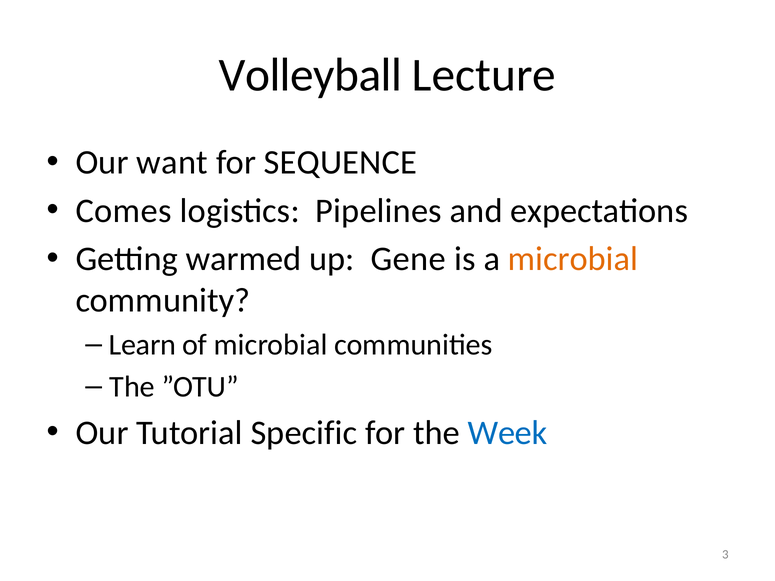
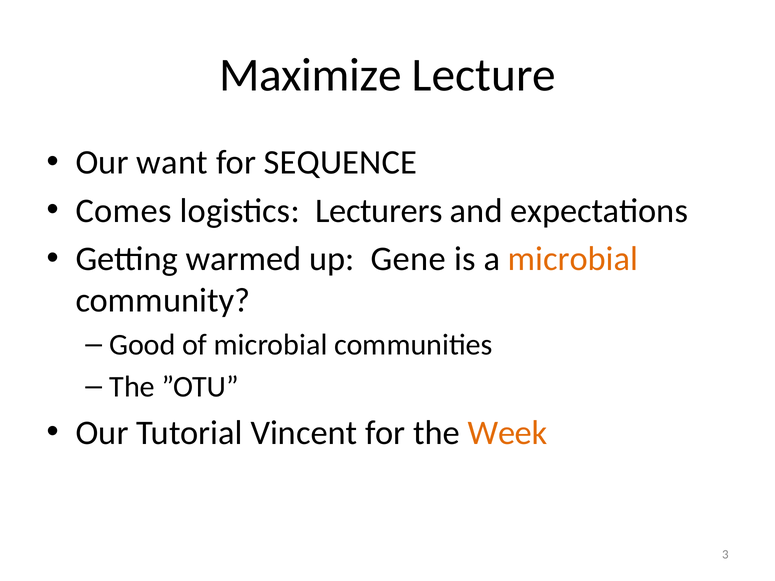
Volleyball: Volleyball -> Maximize
Pipelines: Pipelines -> Lecturers
Learn: Learn -> Good
Specific: Specific -> Vincent
Week colour: blue -> orange
